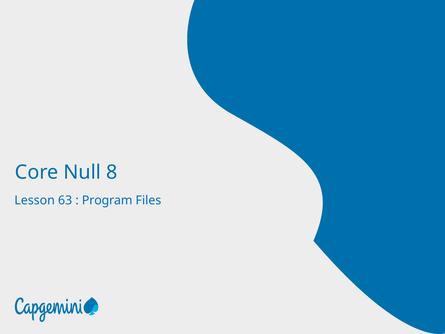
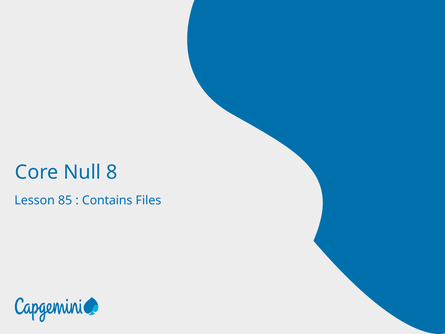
63: 63 -> 85
Program: Program -> Contains
